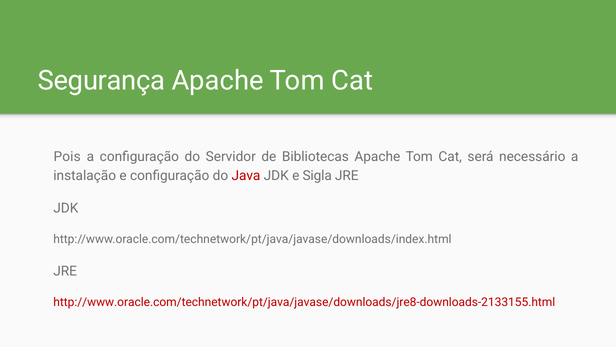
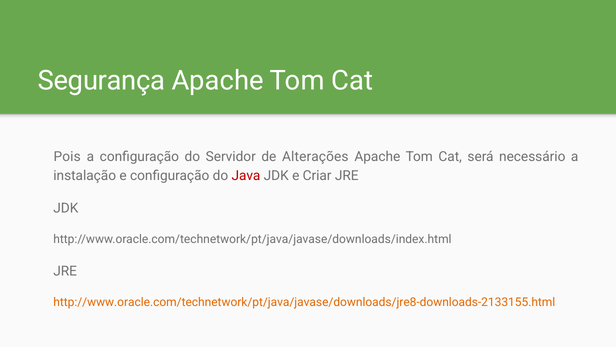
Bibliotecas: Bibliotecas -> Alterações
Sigla: Sigla -> Criar
http://www.oracle.com/technetwork/pt/java/javase/downloads/jre8-downloads-2133155.html colour: red -> orange
